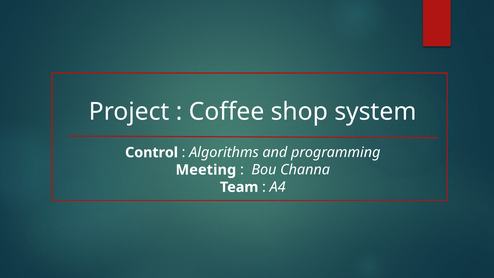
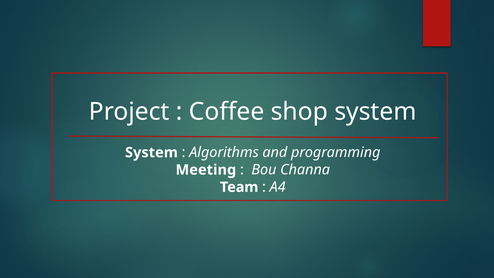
Control at (152, 152): Control -> System
